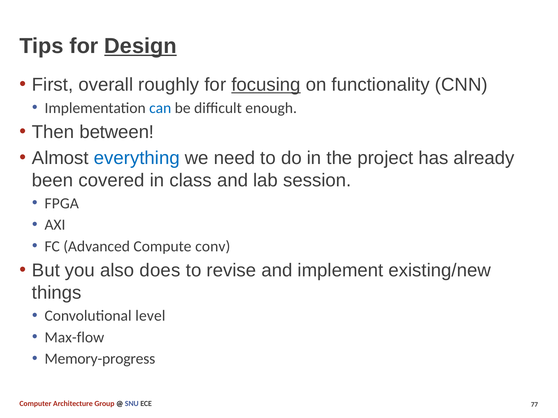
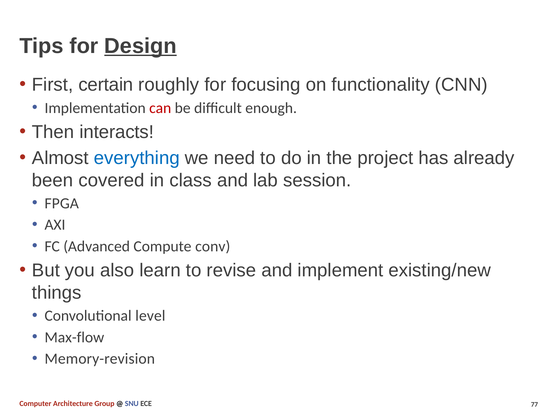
overall: overall -> certain
focusing underline: present -> none
can colour: blue -> red
between: between -> interacts
does: does -> learn
Memory-progress: Memory-progress -> Memory-revision
